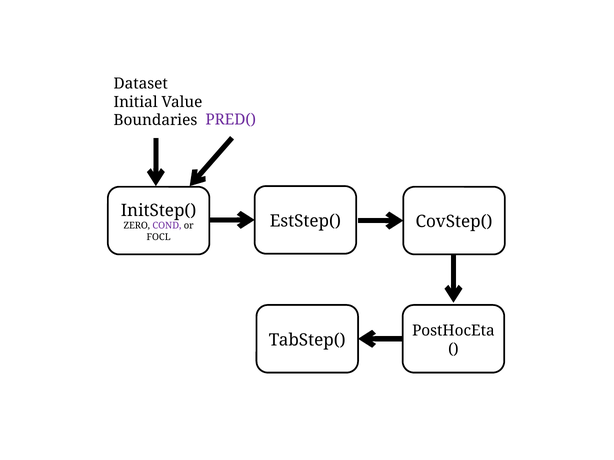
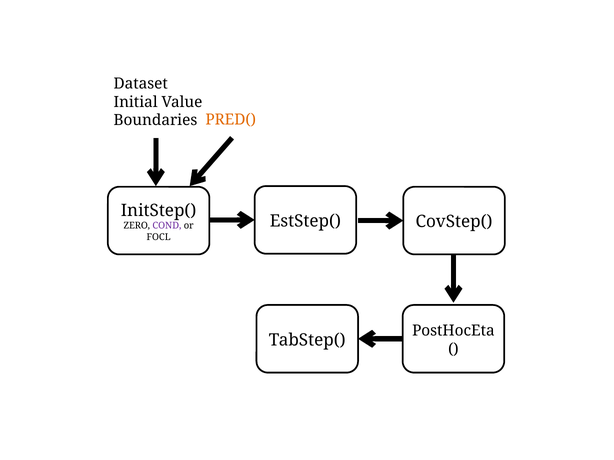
PRED( colour: purple -> orange
